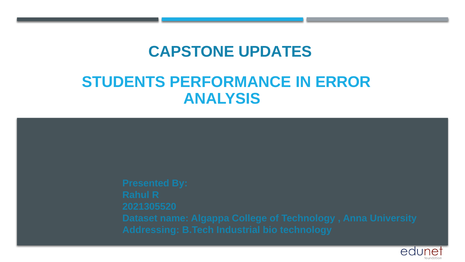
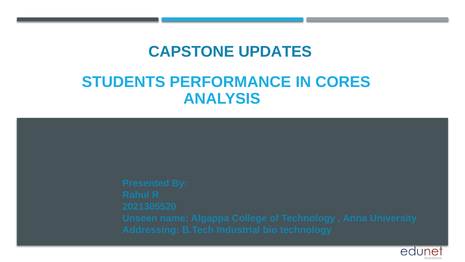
ERROR: ERROR -> CORES
Dataset: Dataset -> Unseen
